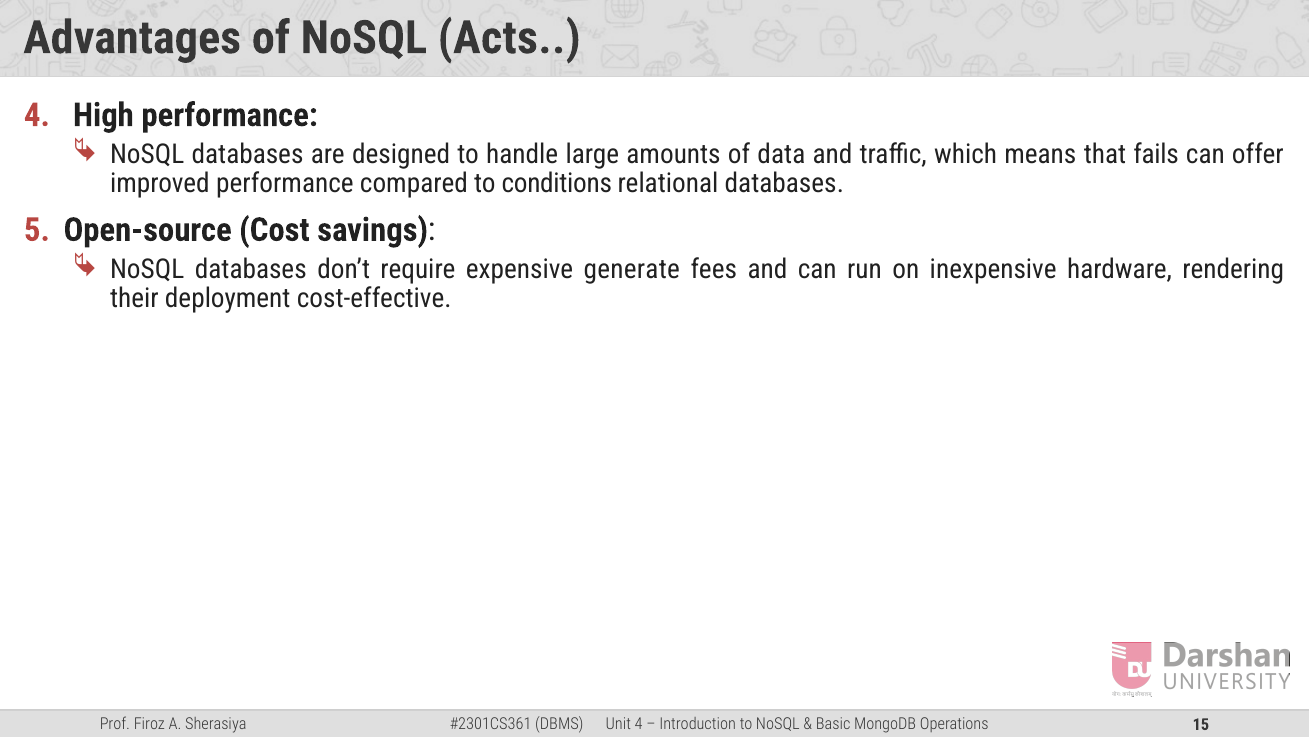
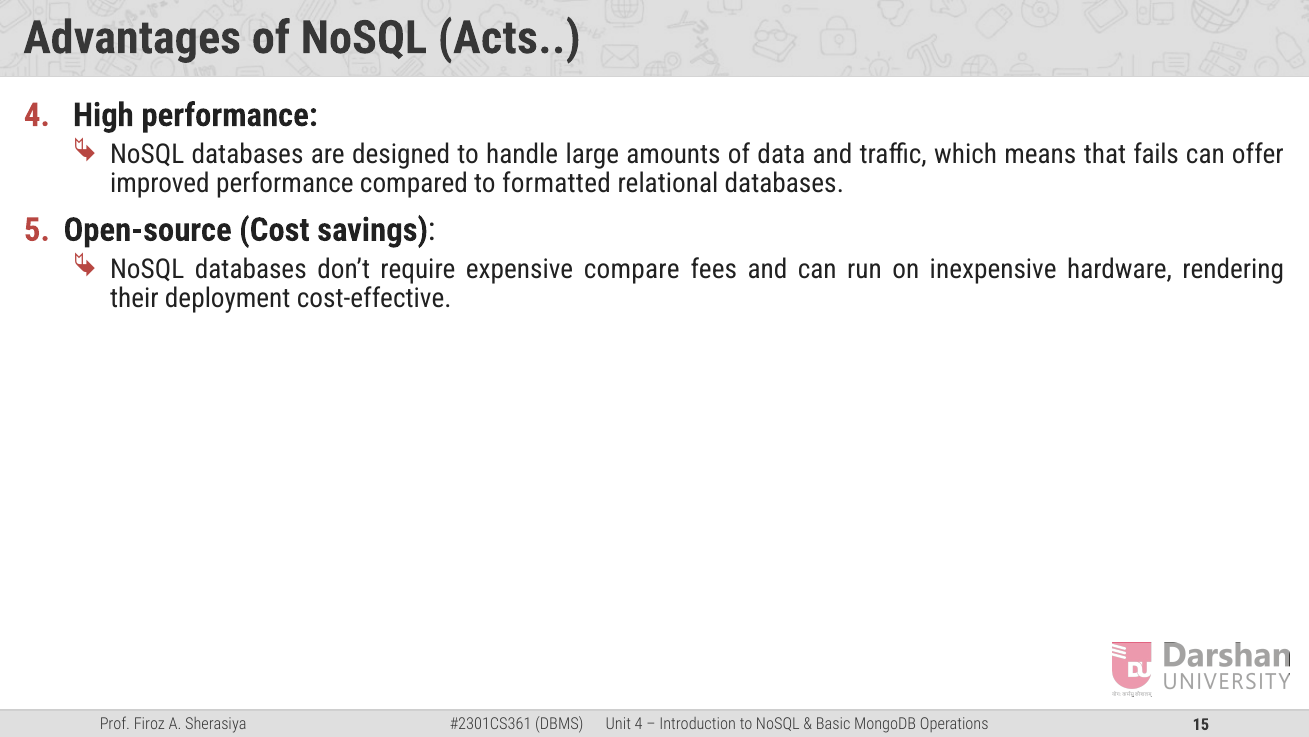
conditions: conditions -> formatted
generate: generate -> compare
